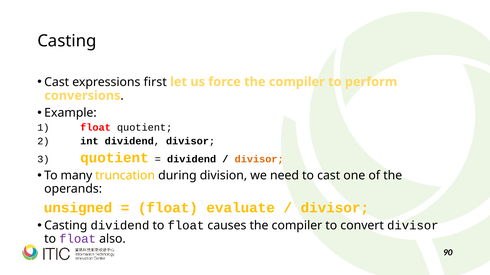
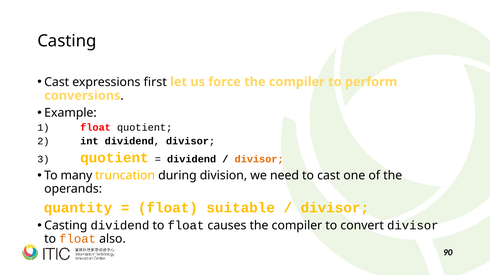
unsigned: unsigned -> quantity
evaluate: evaluate -> suitable
float at (78, 239) colour: purple -> orange
